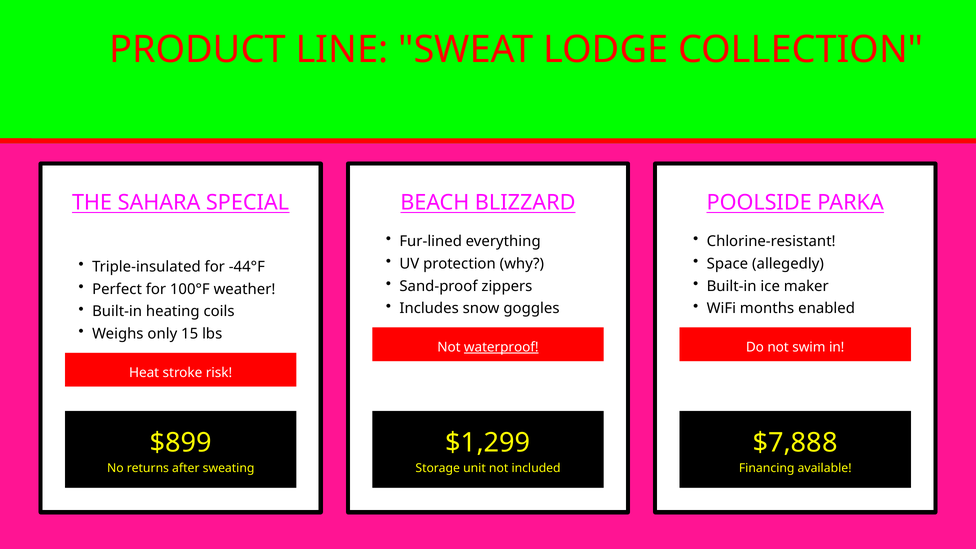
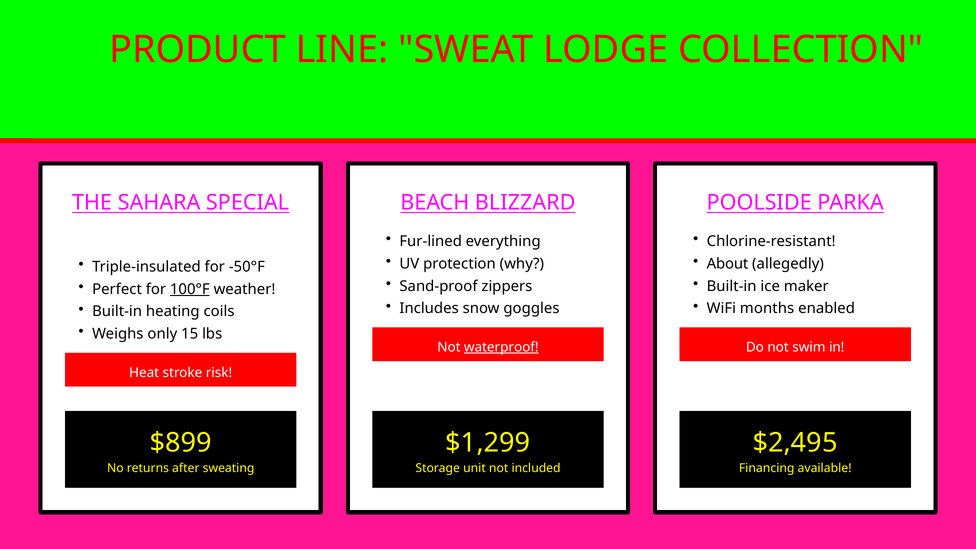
Space: Space -> About
-44°F: -44°F -> -50°F
100°F underline: none -> present
$7,888: $7,888 -> $2,495
